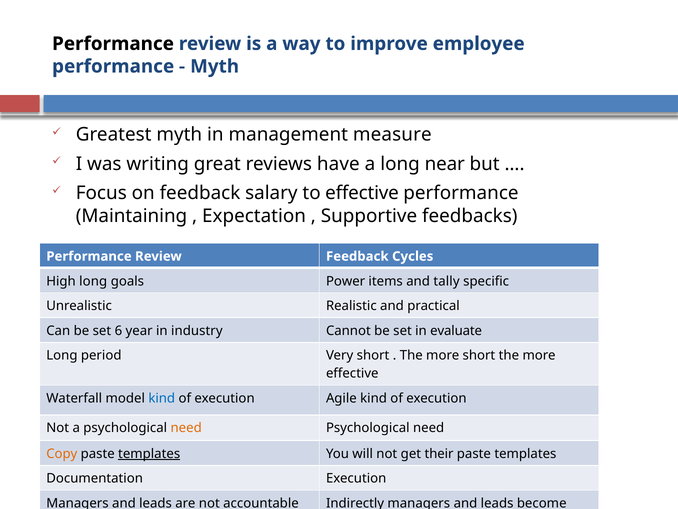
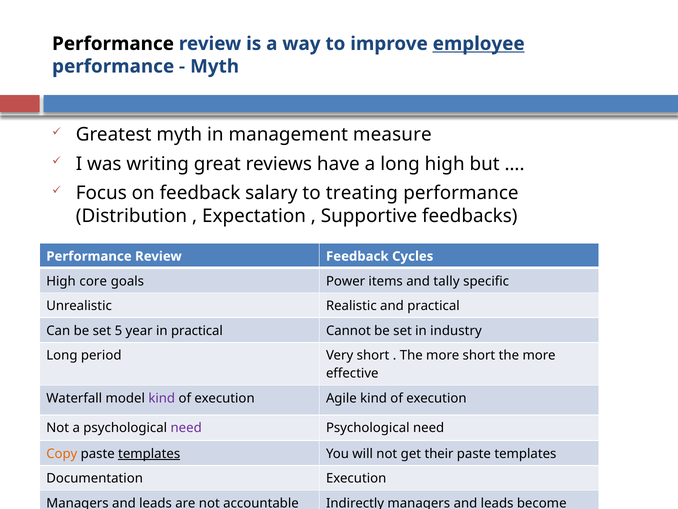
employee at (479, 44) underline: none -> present
long near: near -> high
to effective: effective -> treating
Maintaining: Maintaining -> Distribution
High long: long -> core
6: 6 -> 5
in industry: industry -> practical
evaluate: evaluate -> industry
kind at (162, 398) colour: blue -> purple
need at (186, 428) colour: orange -> purple
